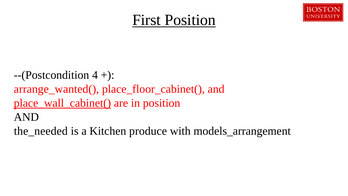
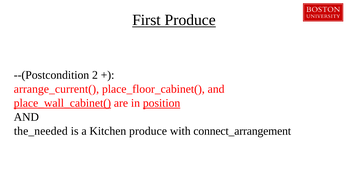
First Position: Position -> Produce
4: 4 -> 2
arrange_wanted(: arrange_wanted( -> arrange_current(
position at (162, 103) underline: none -> present
models_arrangement: models_arrangement -> connect_arrangement
